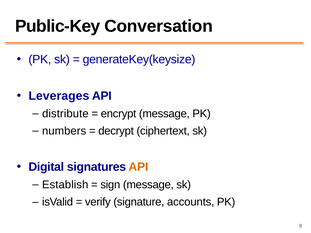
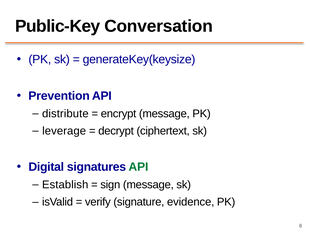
Leverages: Leverages -> Prevention
numbers: numbers -> leverage
API at (138, 167) colour: orange -> green
accounts: accounts -> evidence
